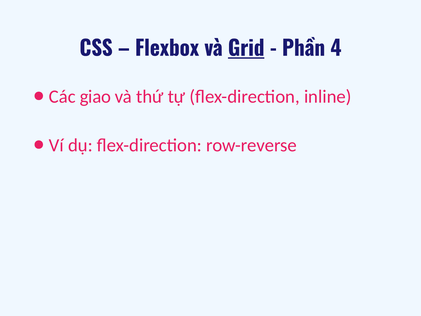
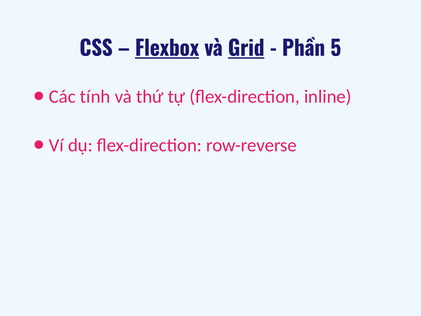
Flexbox underline: none -> present
4: 4 -> 5
giao: giao -> tính
